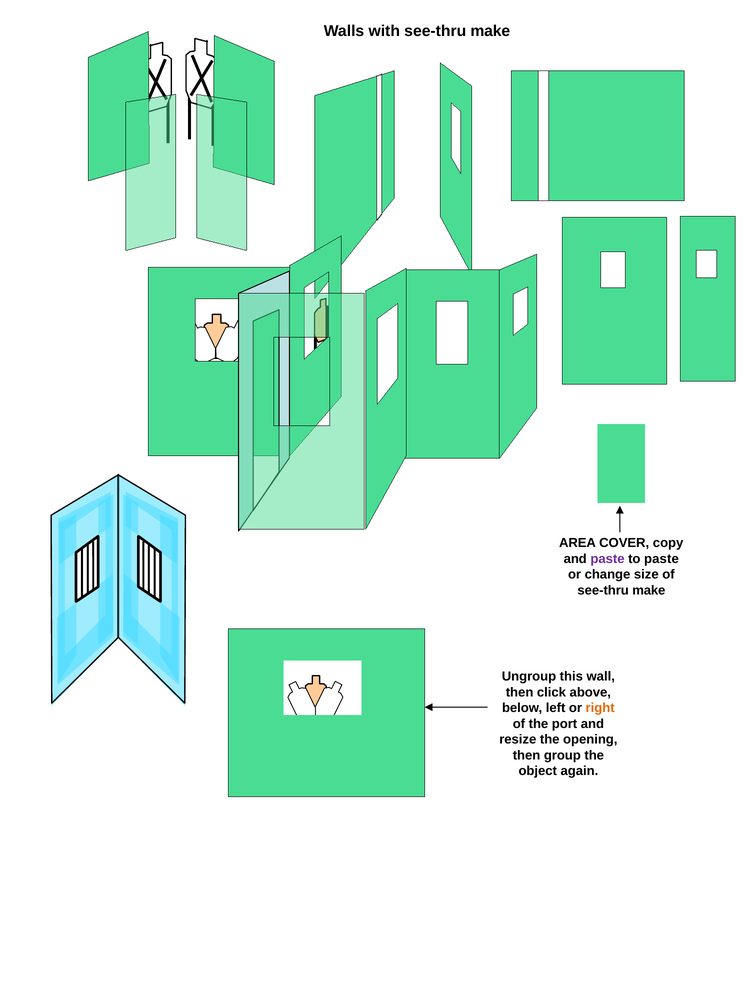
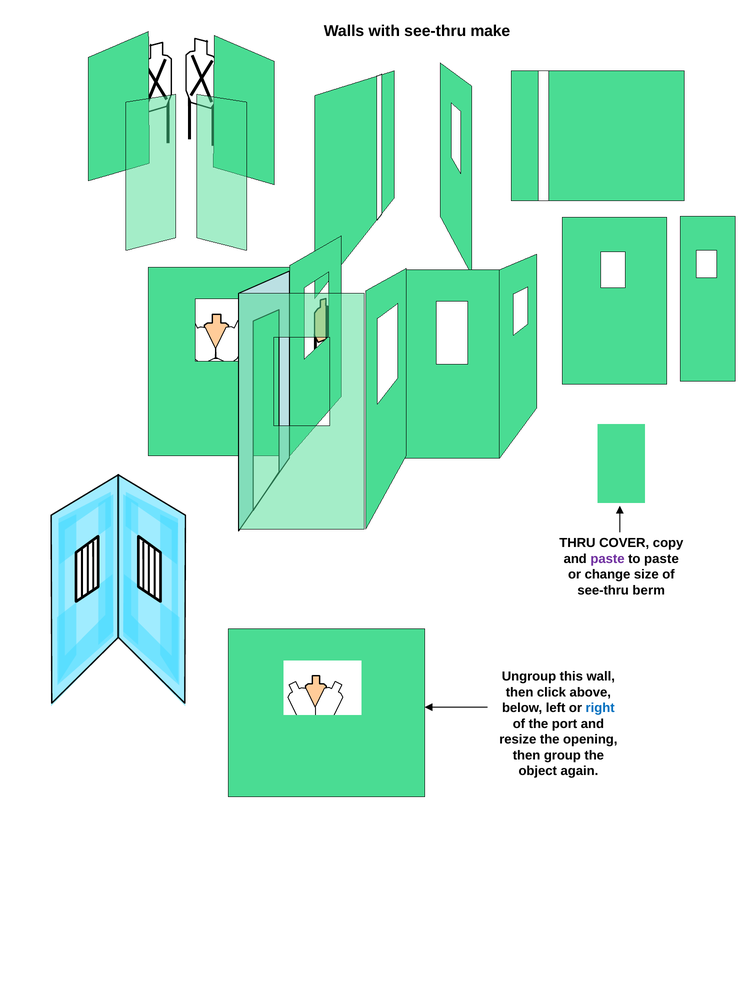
AREA: AREA -> THRU
make at (649, 591): make -> berm
right colour: orange -> blue
